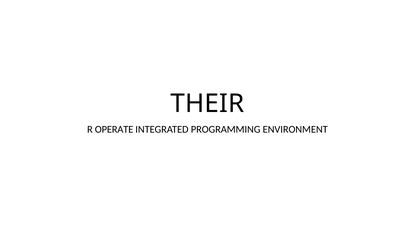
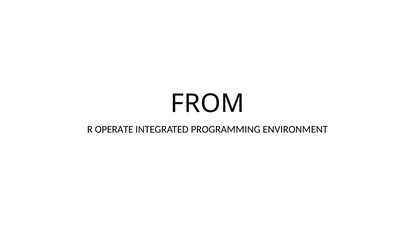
THEIR: THEIR -> FROM
